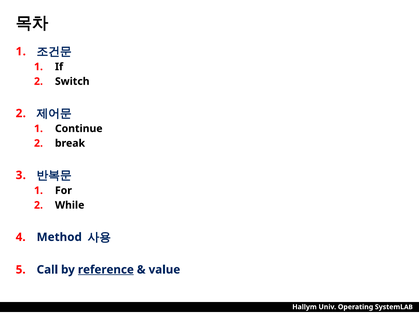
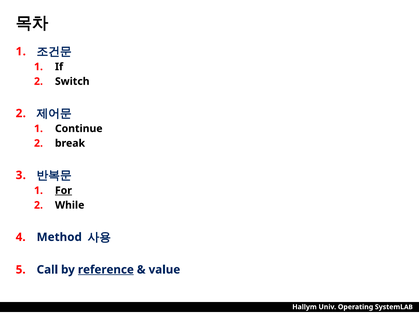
For underline: none -> present
